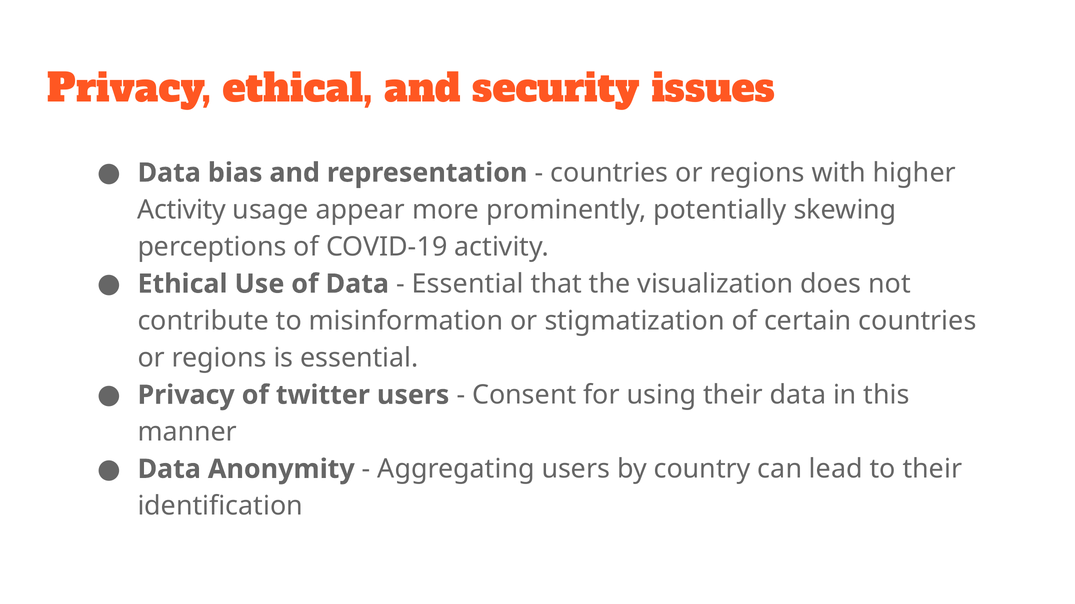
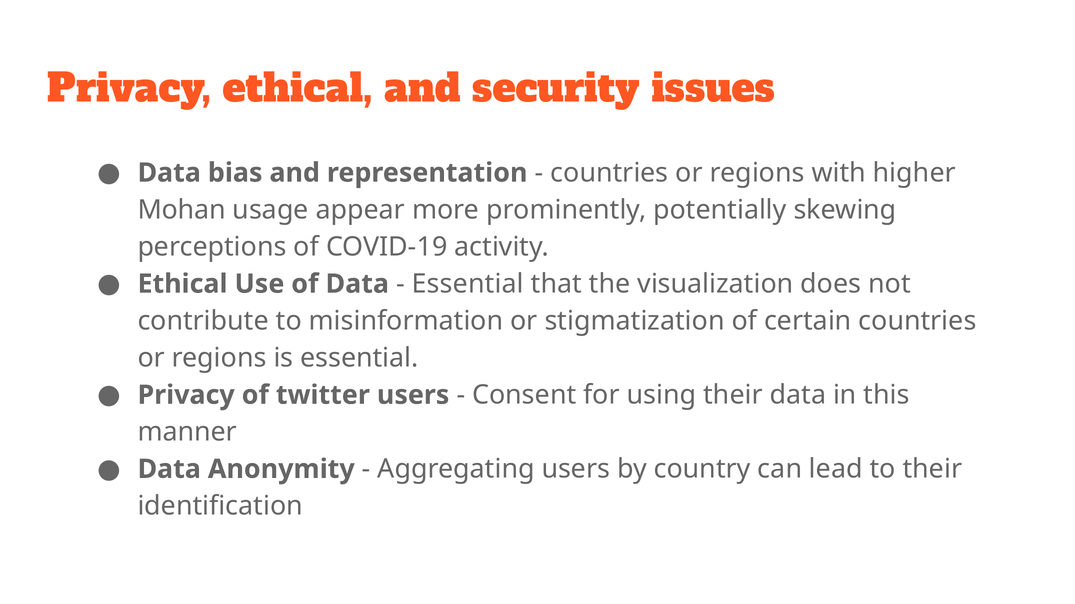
Activity at (182, 210): Activity -> Mohan
